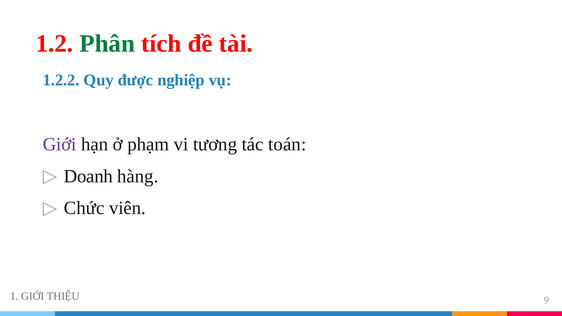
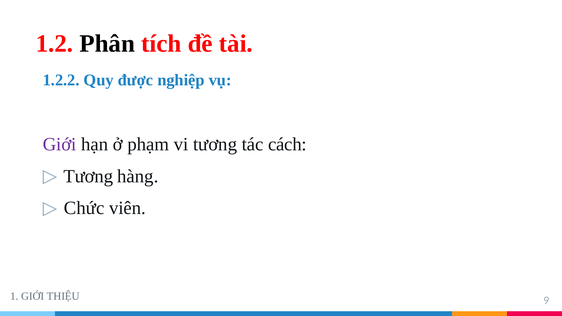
Phân colour: green -> black
toán: toán -> cách
Doanh at (88, 176): Doanh -> Tương
